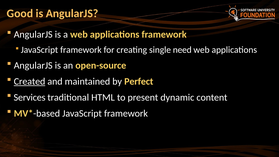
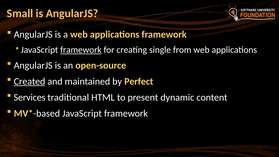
Good: Good -> Small
framework at (81, 50) underline: none -> present
need: need -> from
